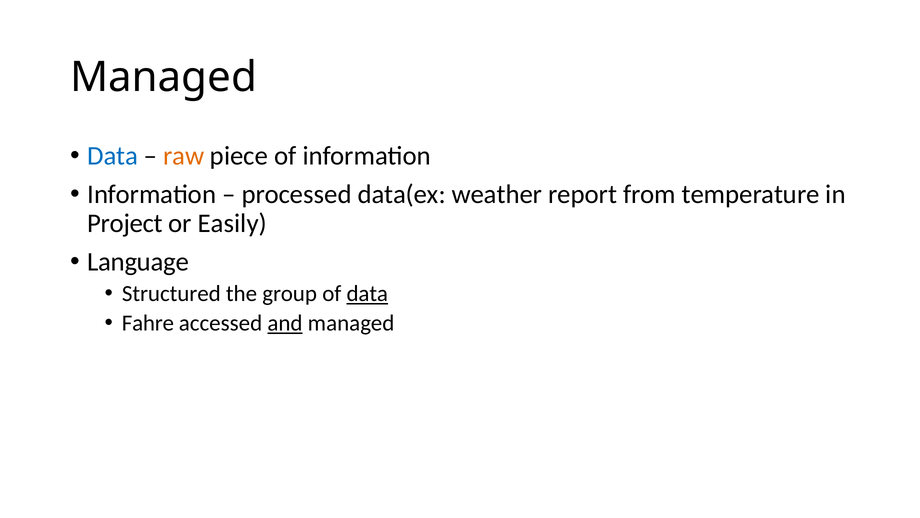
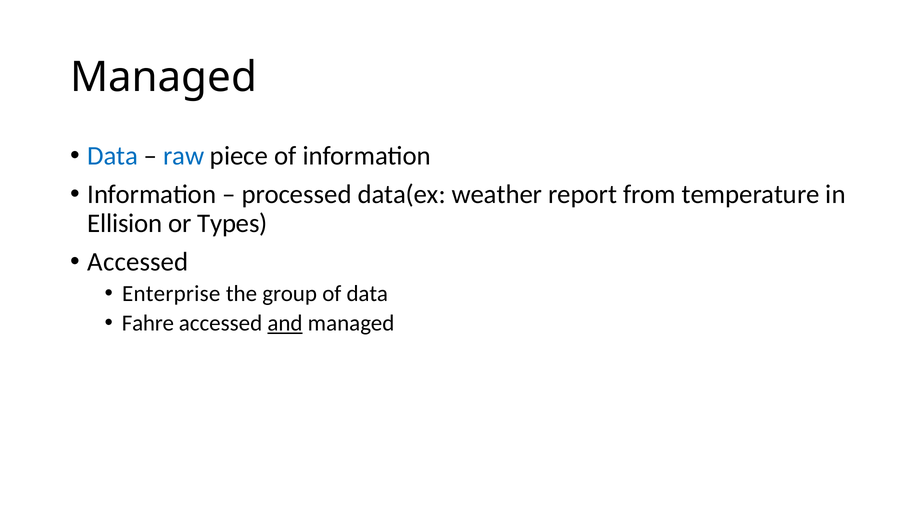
raw colour: orange -> blue
Project: Project -> Ellision
Easily: Easily -> Types
Language at (138, 262): Language -> Accessed
Structured: Structured -> Enterprise
data at (367, 293) underline: present -> none
